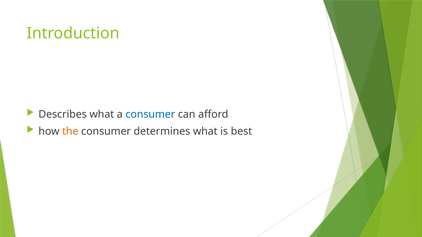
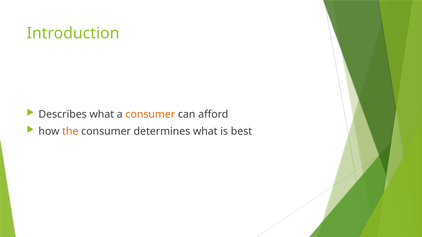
consumer at (150, 114) colour: blue -> orange
